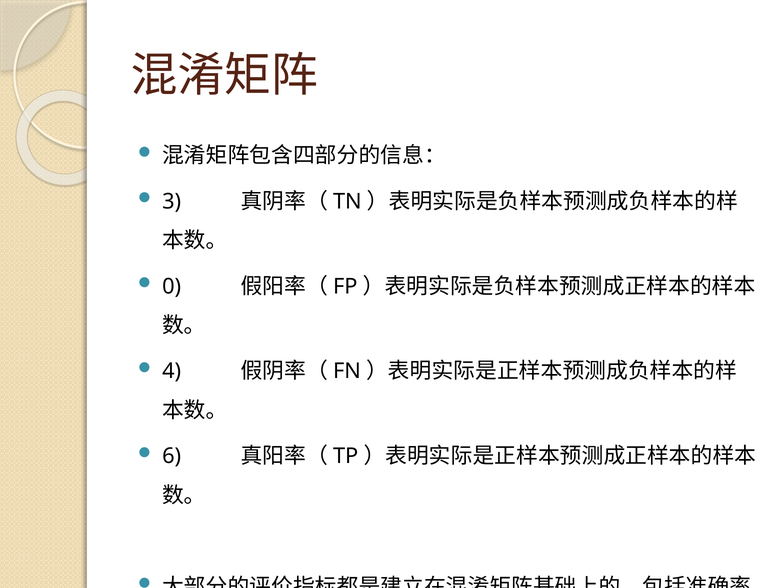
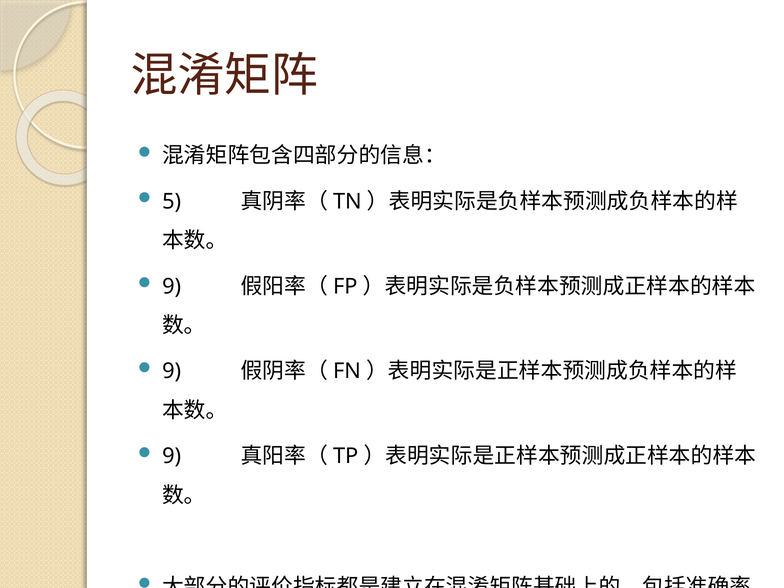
3: 3 -> 5
0 at (172, 286): 0 -> 9
4 at (172, 371): 4 -> 9
6 at (172, 456): 6 -> 9
